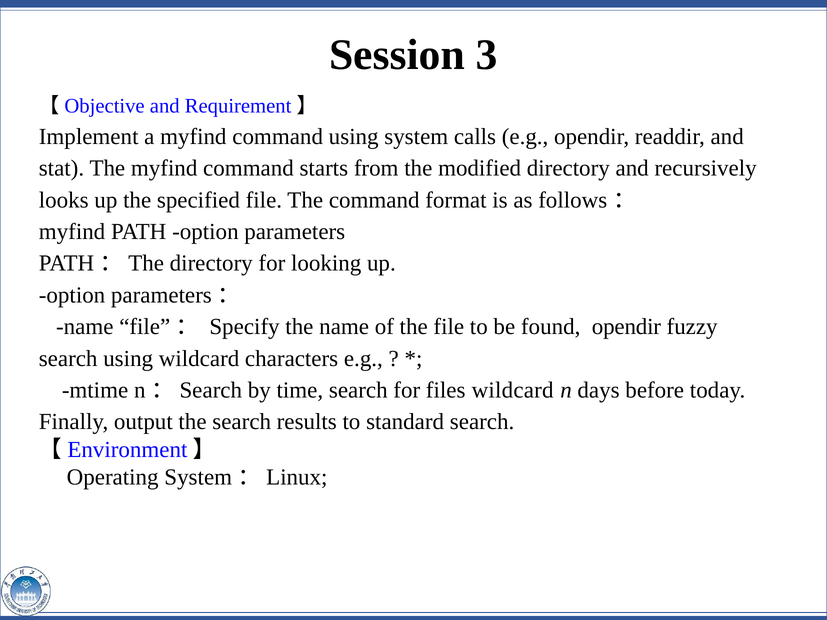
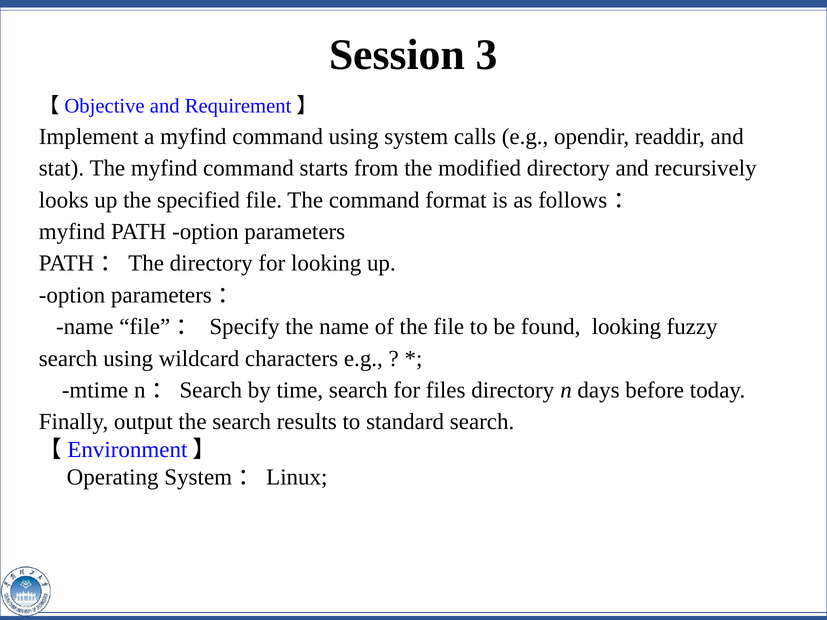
found opendir: opendir -> looking
files wildcard: wildcard -> directory
